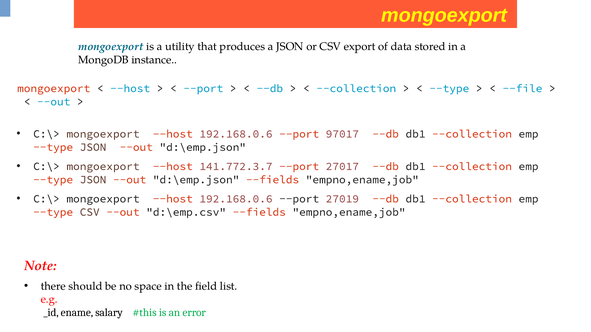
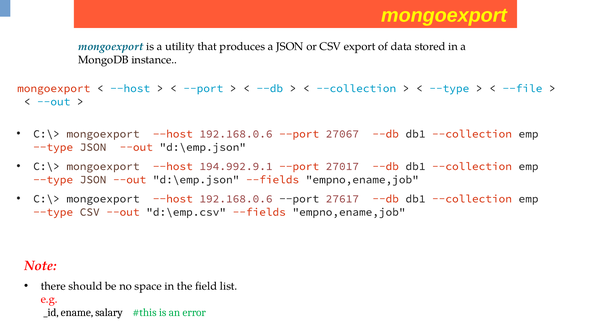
97017: 97017 -> 27067
141.772.3.7: 141.772.3.7 -> 194.992.9.1
27019: 27019 -> 27617
